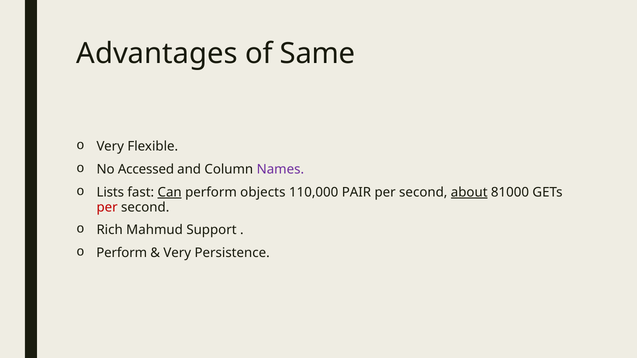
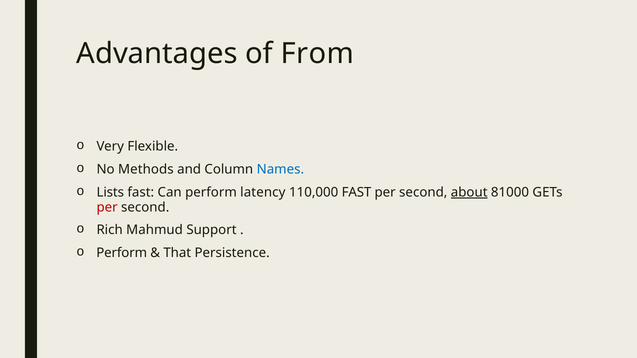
Same: Same -> From
Accessed: Accessed -> Methods
Names colour: purple -> blue
Can underline: present -> none
objects: objects -> latency
110,000 PAIR: PAIR -> FAST
Very at (177, 253): Very -> That
